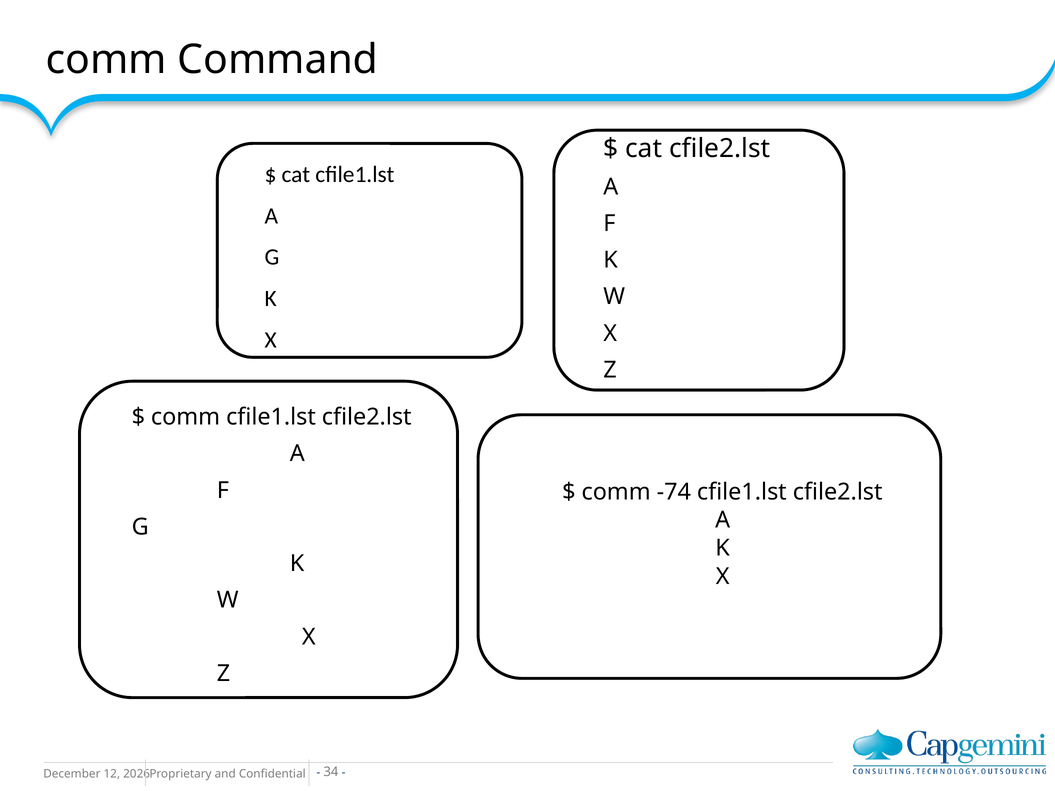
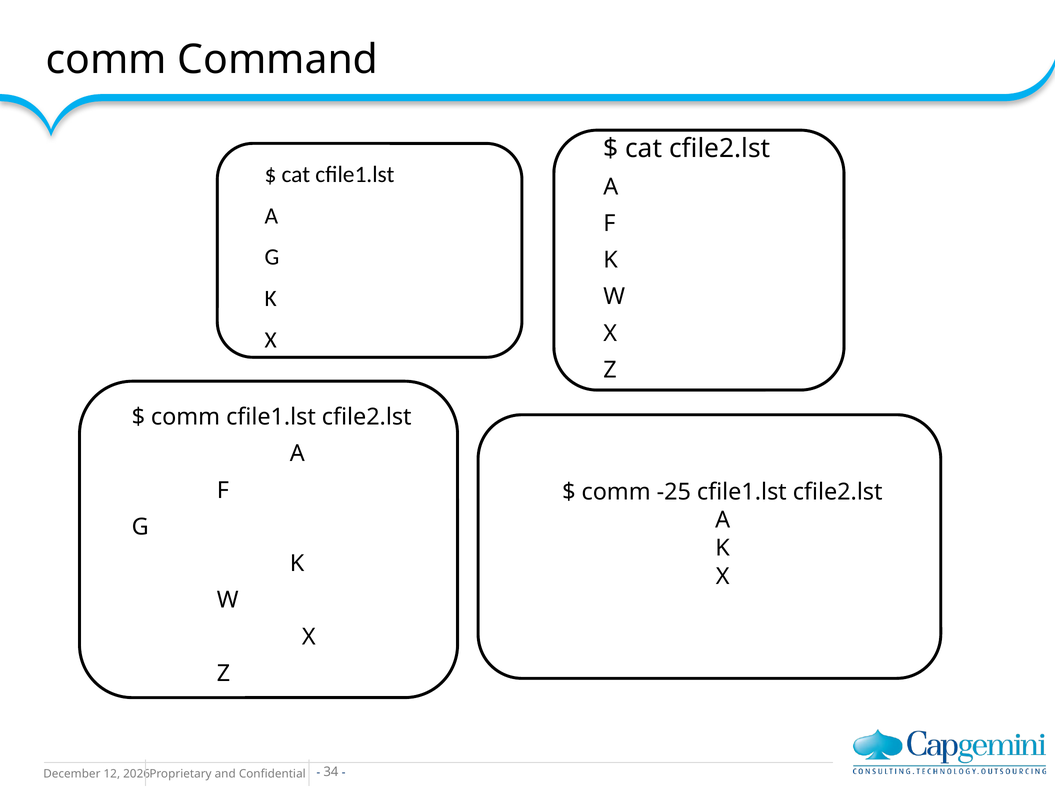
-74: -74 -> -25
